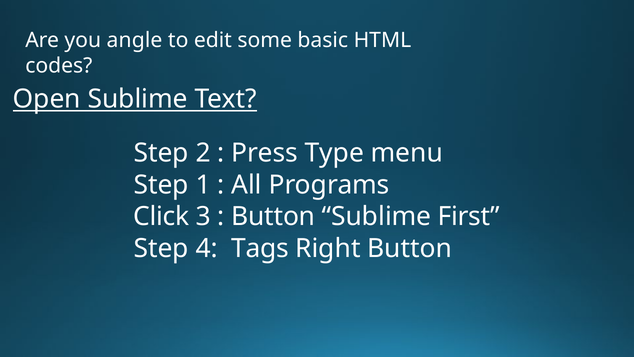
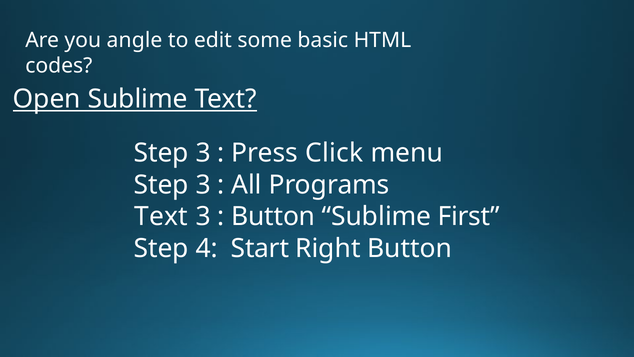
2 at (203, 153): 2 -> 3
Type: Type -> Click
1 at (203, 185): 1 -> 3
Click at (161, 216): Click -> Text
Tags: Tags -> Start
